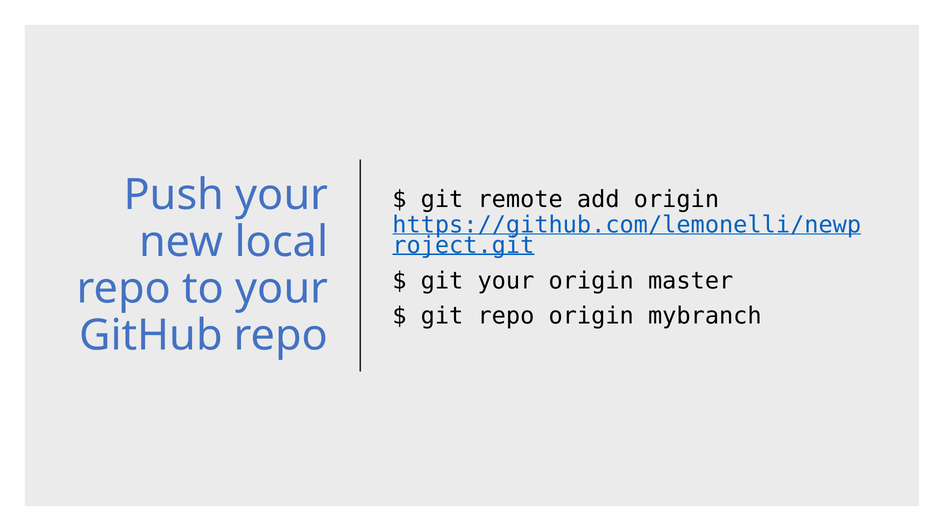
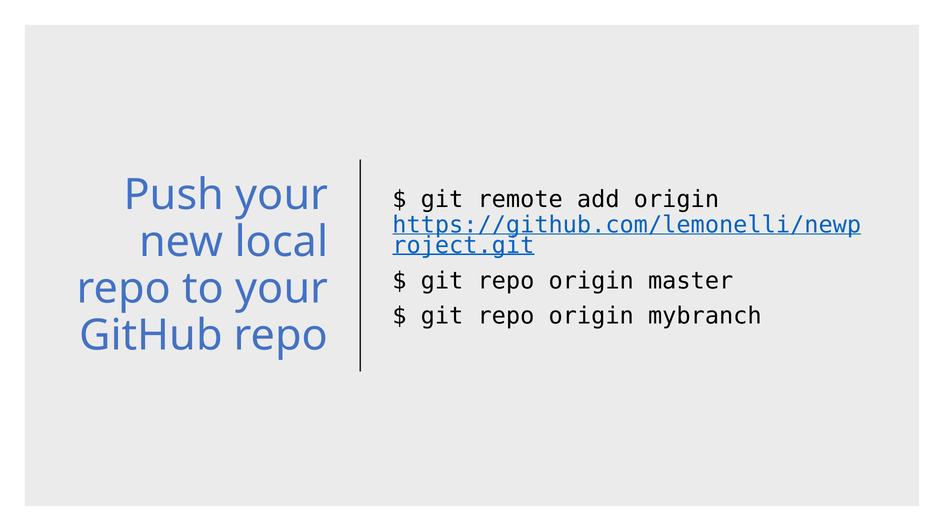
your at (506, 281): your -> repo
